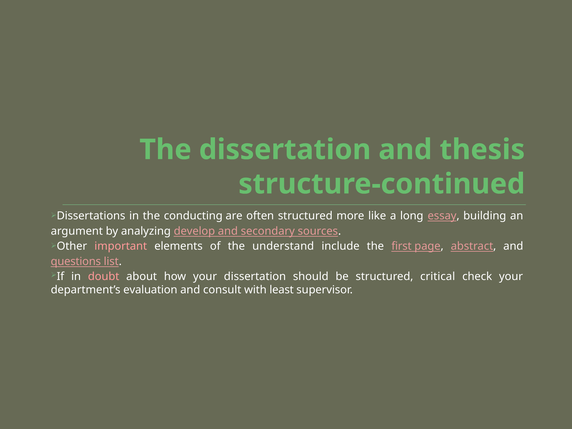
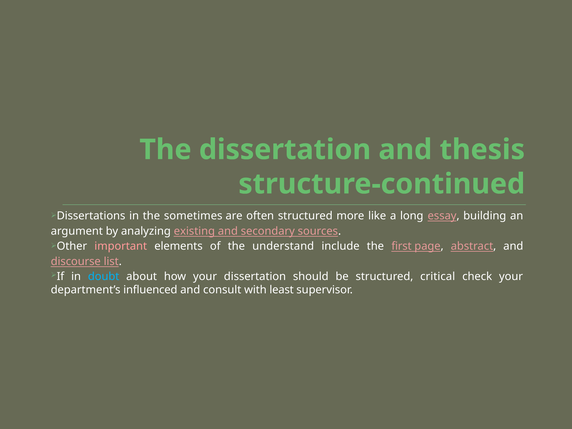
conducting: conducting -> sometimes
develop: develop -> existing
questions: questions -> discourse
doubt colour: pink -> light blue
evaluation: evaluation -> influenced
